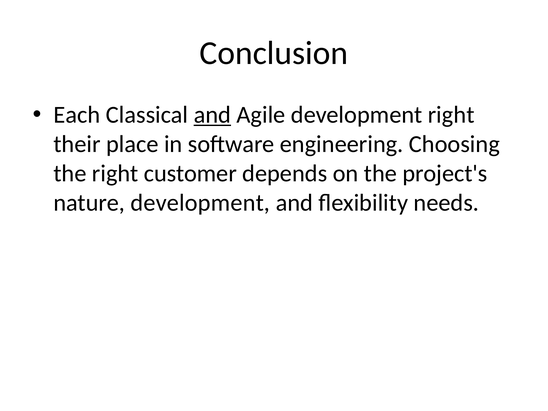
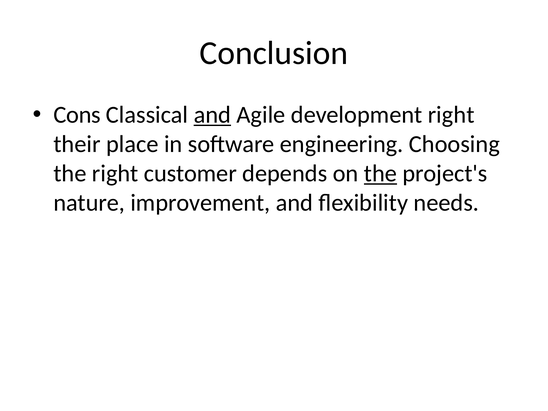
Each: Each -> Cons
the at (380, 173) underline: none -> present
nature development: development -> improvement
